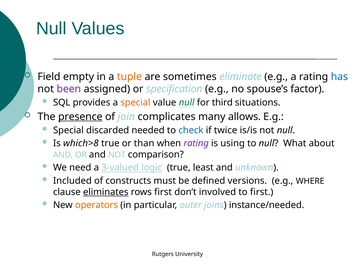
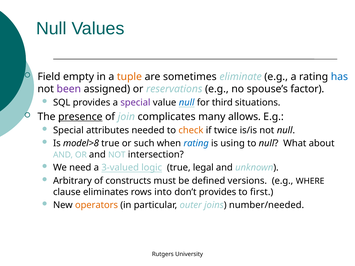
specification: specification -> reservations
special at (135, 103) colour: orange -> purple
null at (187, 103) colour: green -> blue
discarded: discarded -> attributes
check colour: blue -> orange
which>8: which>8 -> model>8
than: than -> such
rating at (196, 143) colour: purple -> blue
comparison: comparison -> intersection
least: least -> legal
Included: Included -> Arbitrary
eliminates underline: present -> none
rows first: first -> into
don’t involved: involved -> provides
instance/needed: instance/needed -> number/needed
